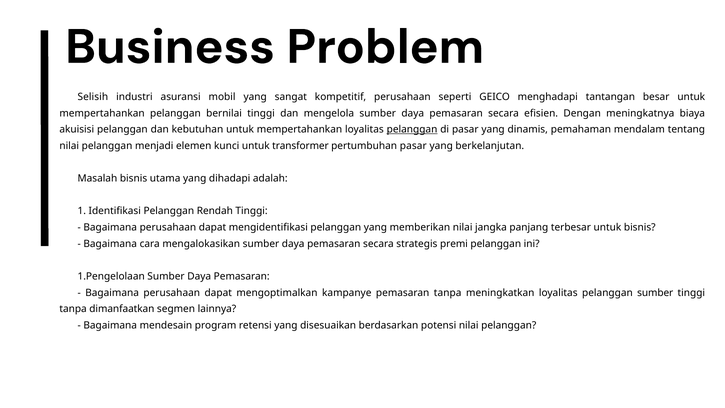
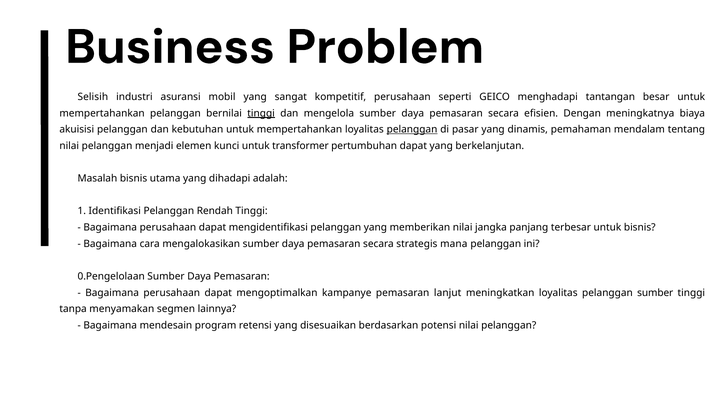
tinggi at (261, 113) underline: none -> present
pertumbuhan pasar: pasar -> dapat
premi: premi -> mana
1.Pengelolaan: 1.Pengelolaan -> 0.Pengelolaan
pemasaran tanpa: tanpa -> lanjut
dimanfaatkan: dimanfaatkan -> menyamakan
